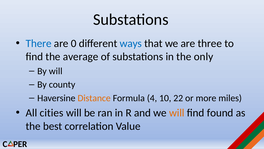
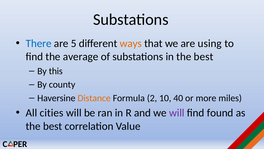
0: 0 -> 5
ways colour: blue -> orange
three: three -> using
in the only: only -> best
By will: will -> this
4: 4 -> 2
22: 22 -> 40
will at (177, 113) colour: orange -> purple
